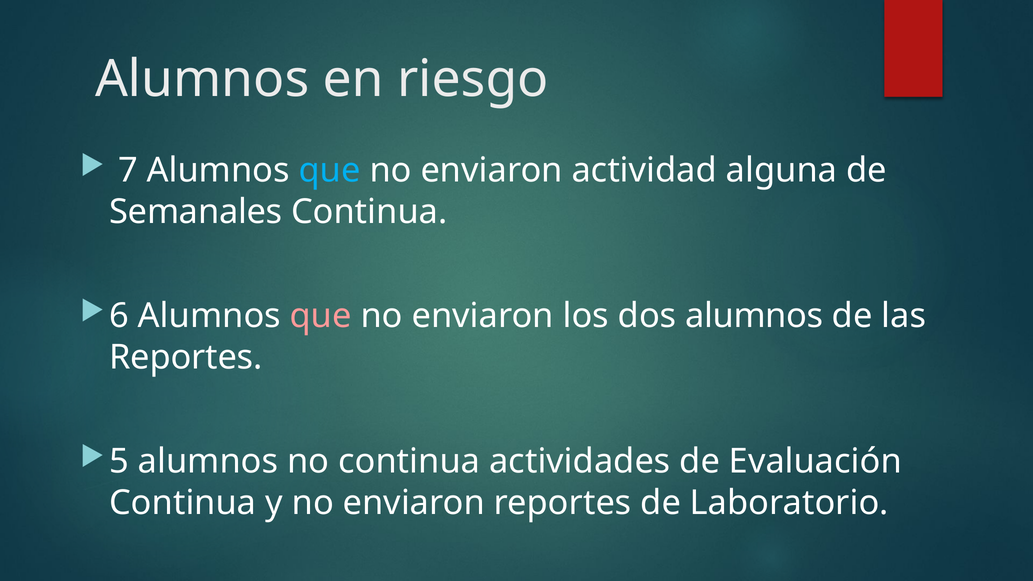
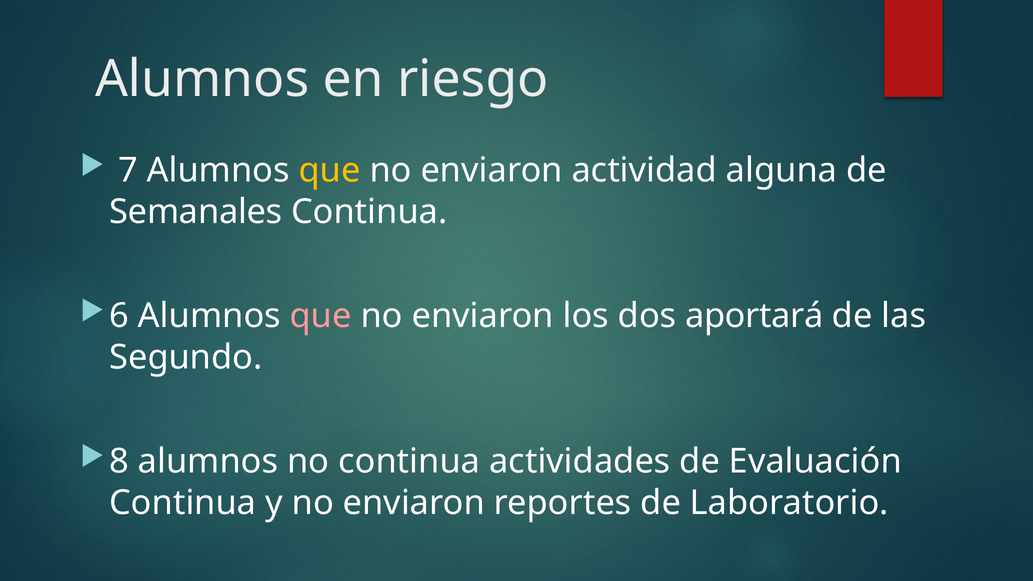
que at (330, 171) colour: light blue -> yellow
dos alumnos: alumnos -> aportará
Reportes at (186, 357): Reportes -> Segundo
5: 5 -> 8
